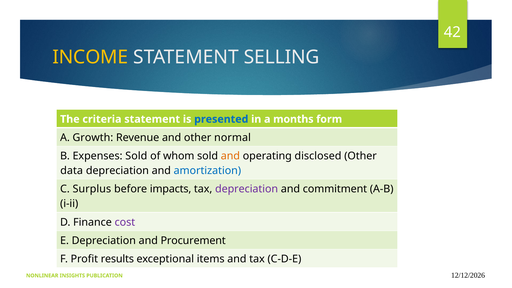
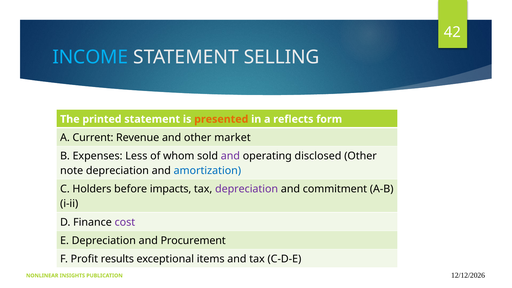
INCOME colour: yellow -> light blue
criteria: criteria -> printed
presented colour: blue -> orange
months: months -> reflects
Growth: Growth -> Current
normal: normal -> market
Expenses Sold: Sold -> Less
and at (230, 156) colour: orange -> purple
data: data -> note
Surplus: Surplus -> Holders
